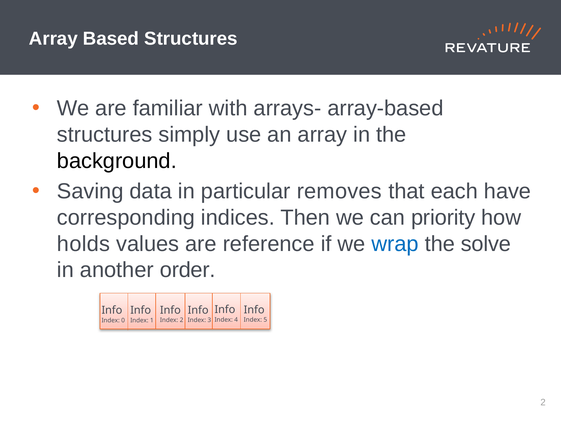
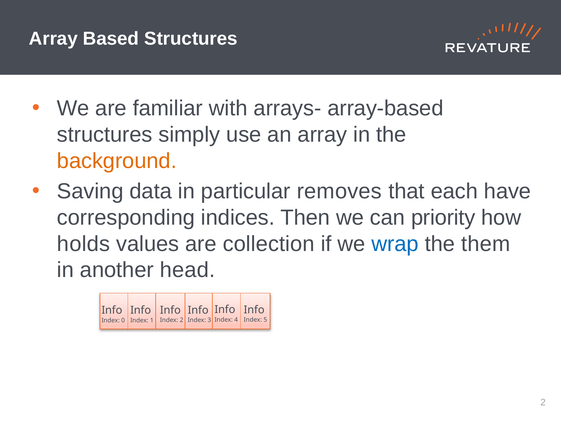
background colour: black -> orange
reference: reference -> collection
solve: solve -> them
order: order -> head
